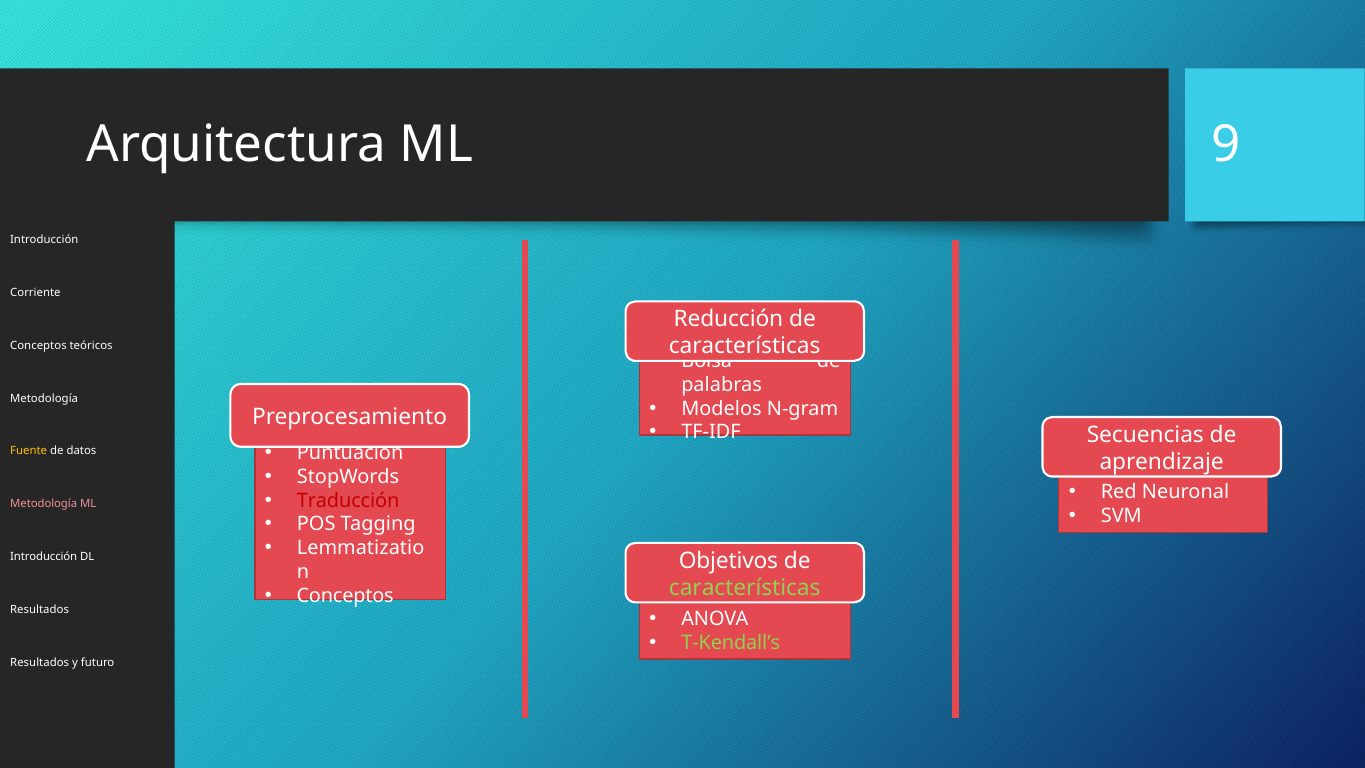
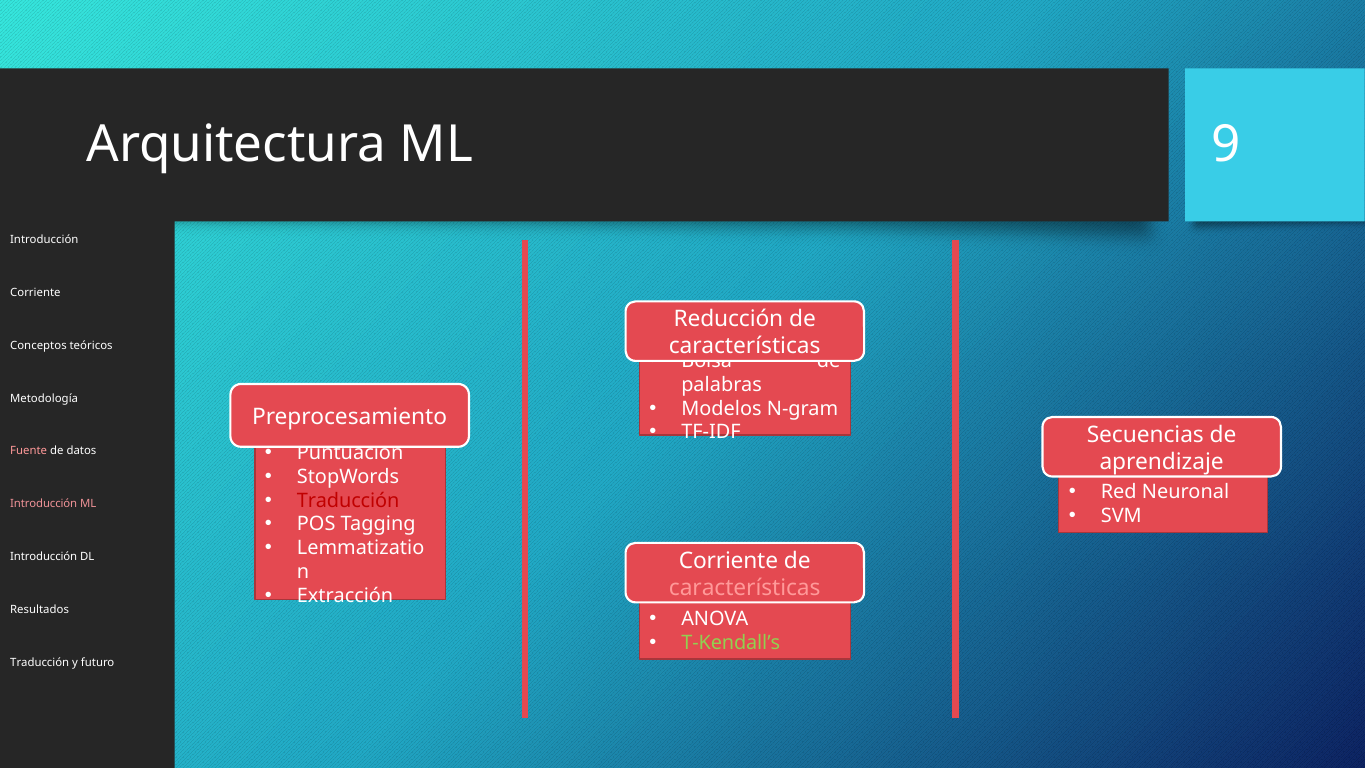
Fuente colour: yellow -> pink
Metodología at (44, 504): Metodología -> Introducción
Objetivos at (728, 560): Objetivos -> Corriente
características at (745, 588) colour: light green -> pink
Conceptos at (345, 596): Conceptos -> Extracción
Resultados at (40, 663): Resultados -> Traducción
